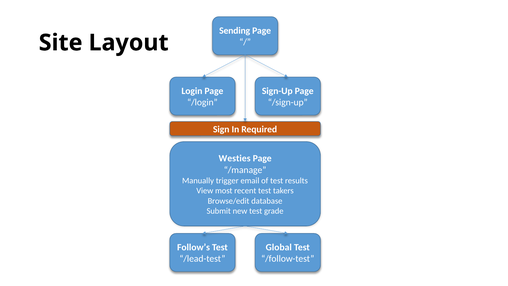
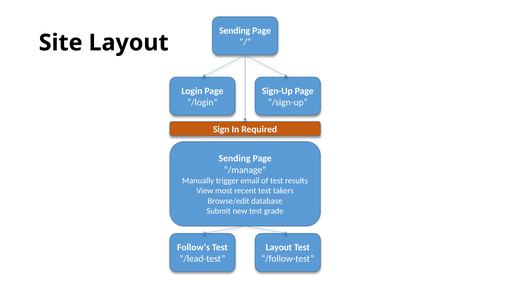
Westies at (235, 158): Westies -> Sending
Global at (279, 247): Global -> Layout
